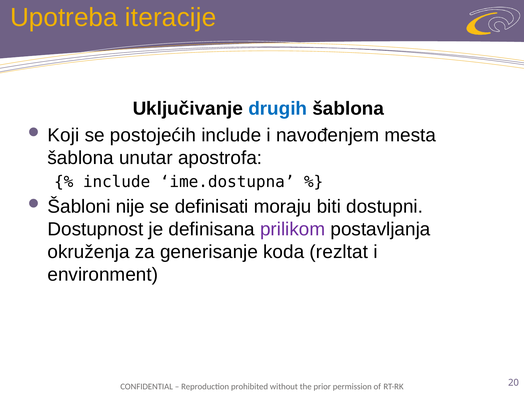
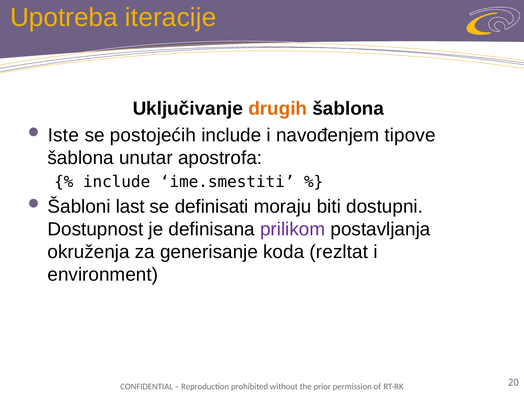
drugih colour: blue -> orange
Koji: Koji -> Iste
mesta: mesta -> tipove
ime.dostupna: ime.dostupna -> ime.smestiti
nije: nije -> last
